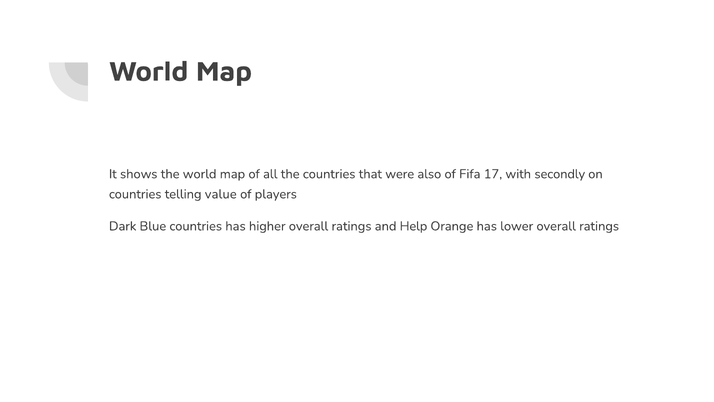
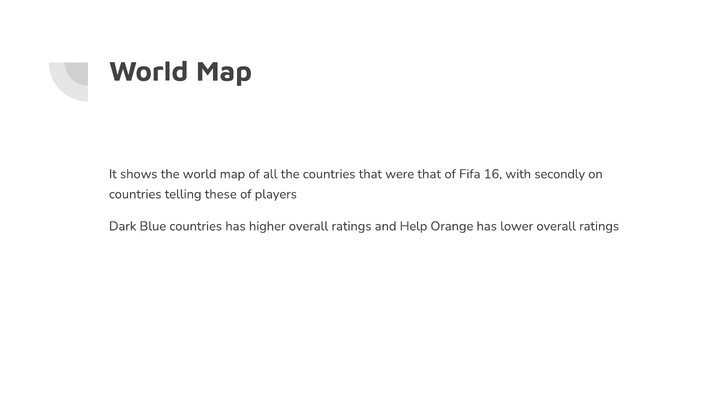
were also: also -> that
17: 17 -> 16
value: value -> these
